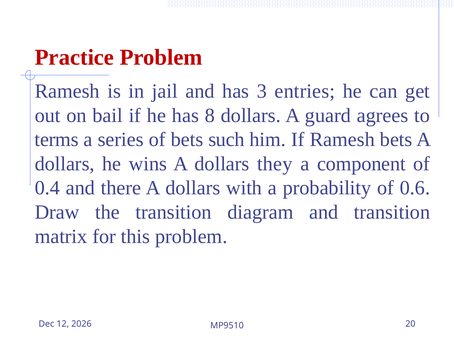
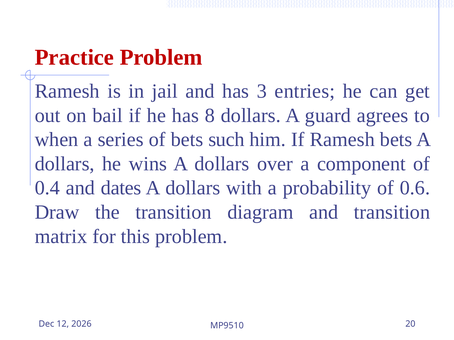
terms: terms -> when
they: they -> over
there: there -> dates
